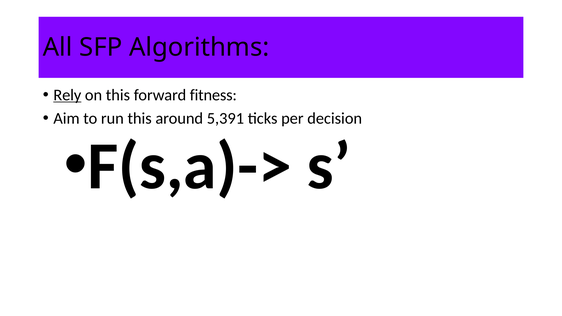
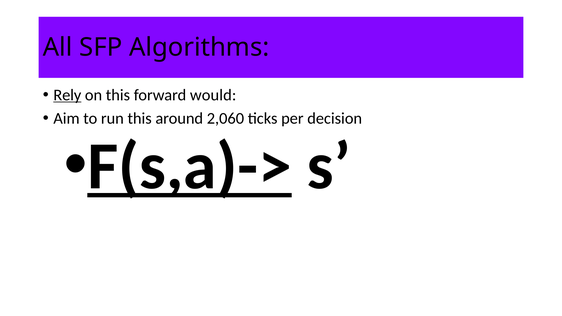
fitness: fitness -> would
5,391: 5,391 -> 2,060
F(s,a)-> underline: none -> present
